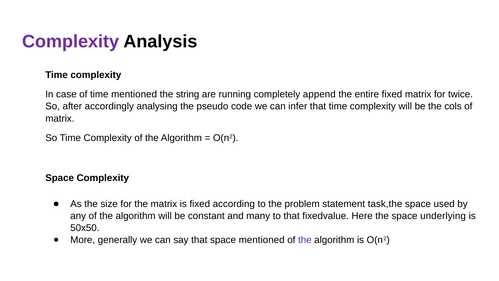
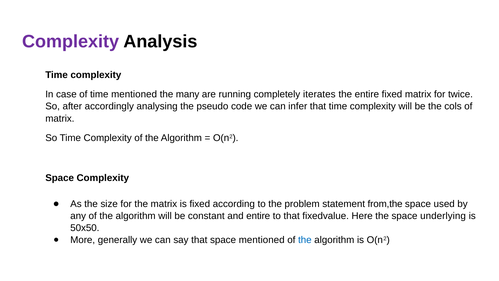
string: string -> many
append: append -> iterates
task,the: task,the -> from,the
and many: many -> entire
the at (305, 240) colour: purple -> blue
